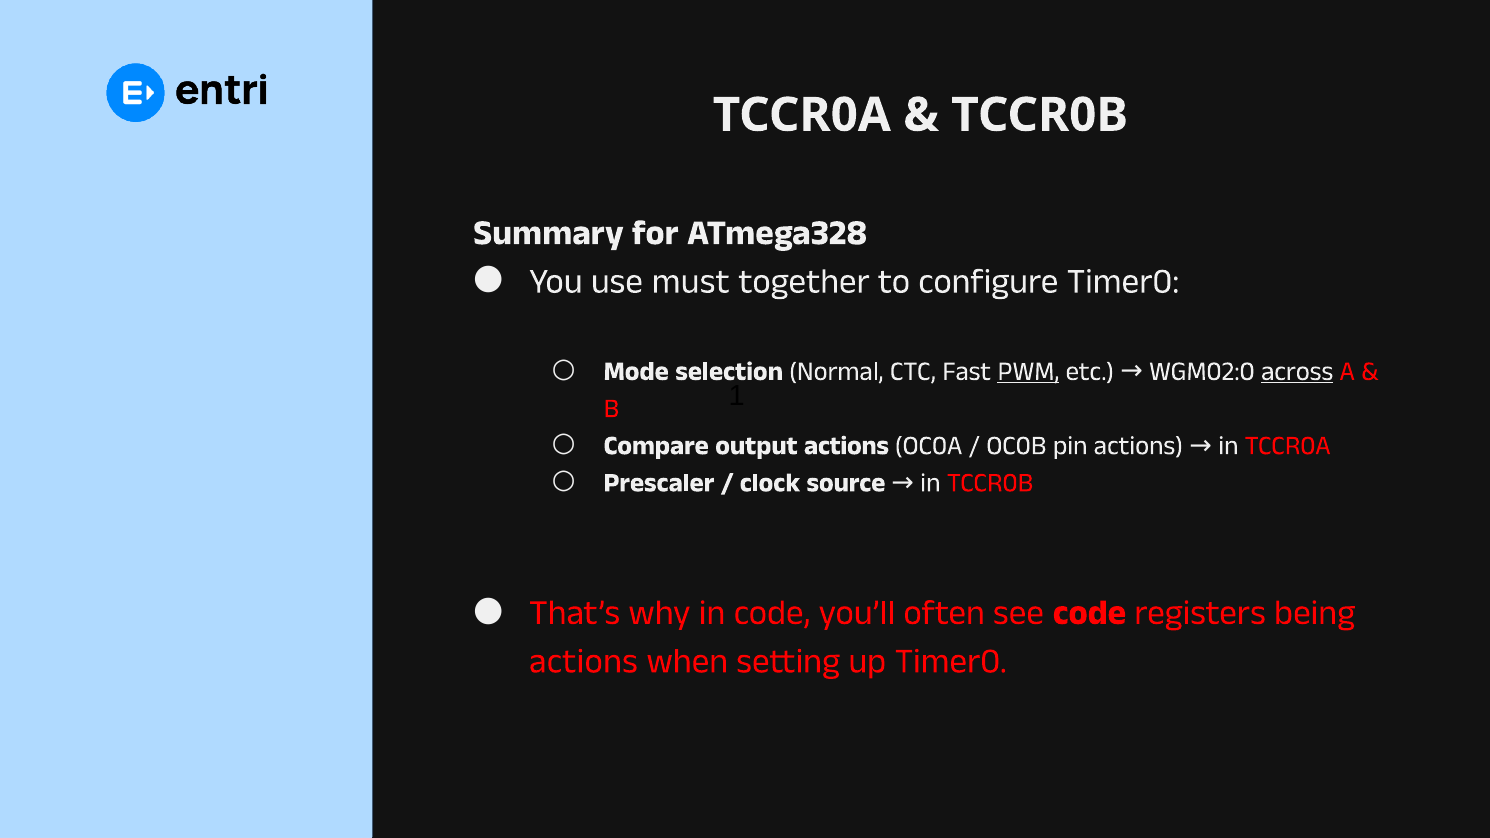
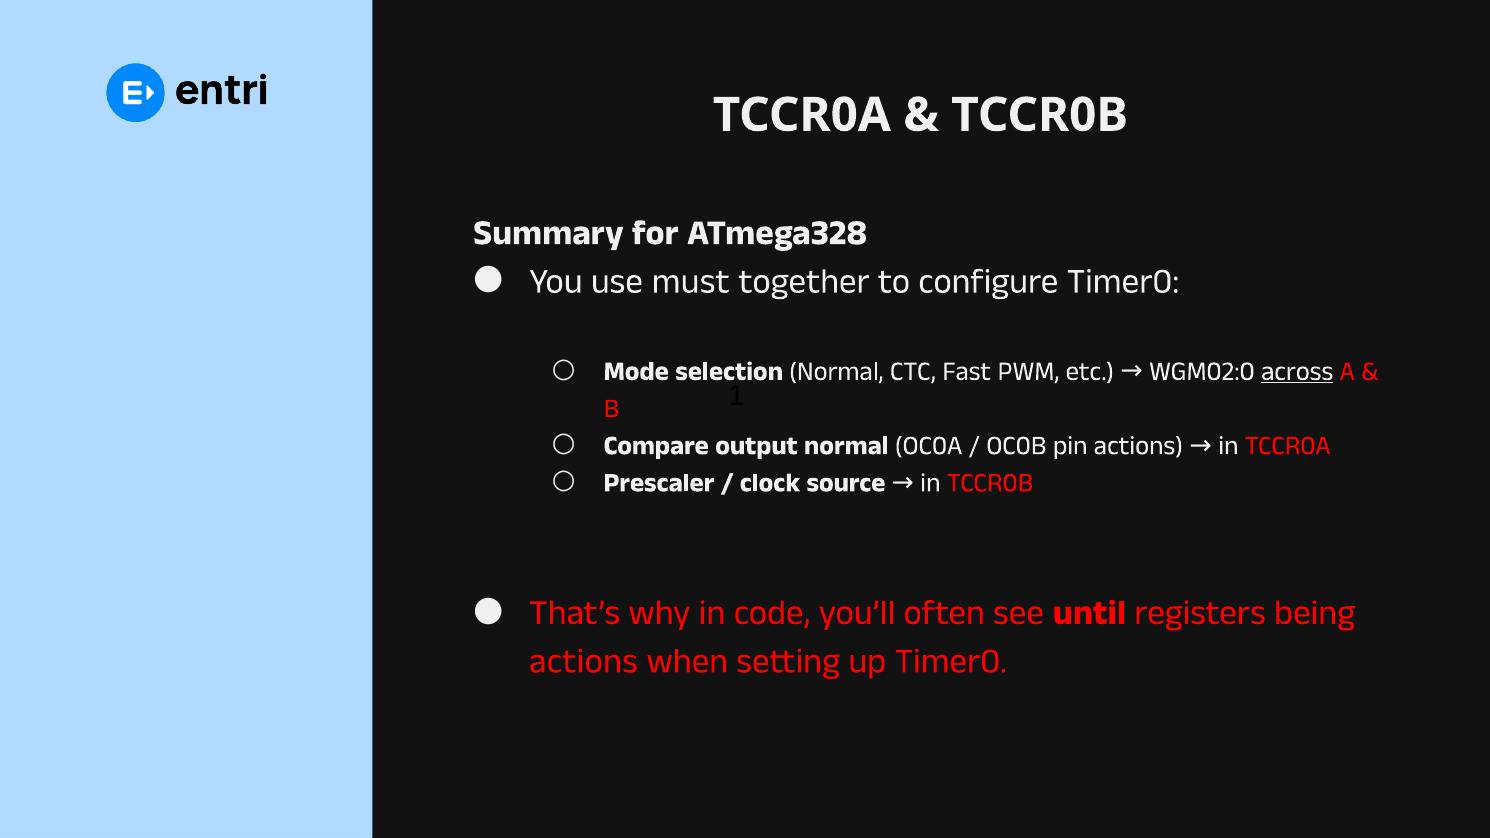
PWM underline: present -> none
output actions: actions -> normal
see code: code -> until
